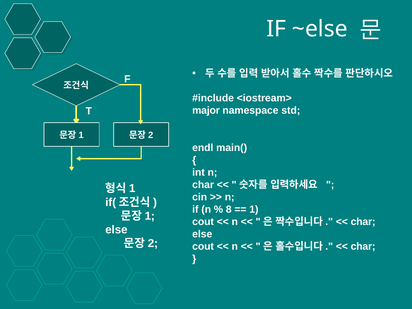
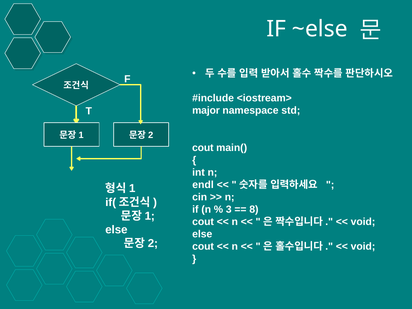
endl at (203, 148): endl -> cout
char at (203, 185): char -> endl
8: 8 -> 3
1: 1 -> 8
char at (363, 222): char -> void
char at (363, 247): char -> void
